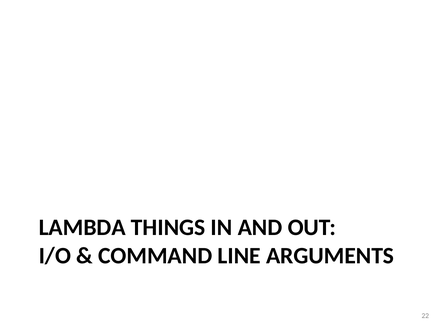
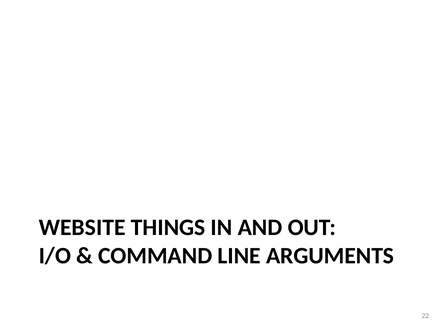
LAMBDA: LAMBDA -> WEBSITE
